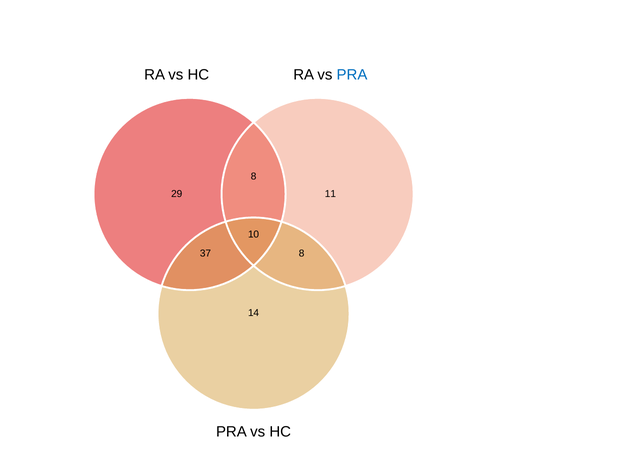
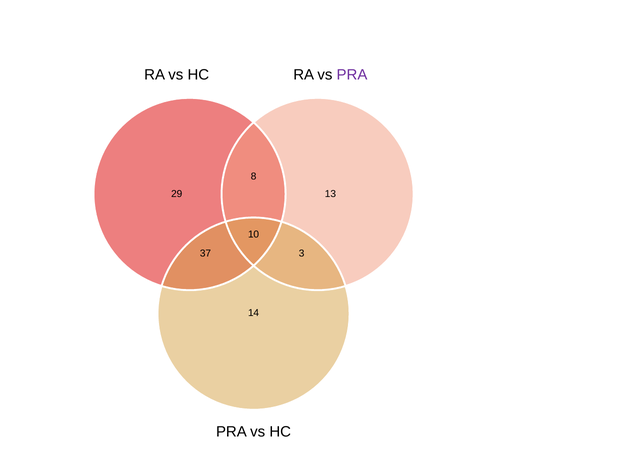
PRA at (352, 75) colour: blue -> purple
11: 11 -> 13
37 8: 8 -> 3
